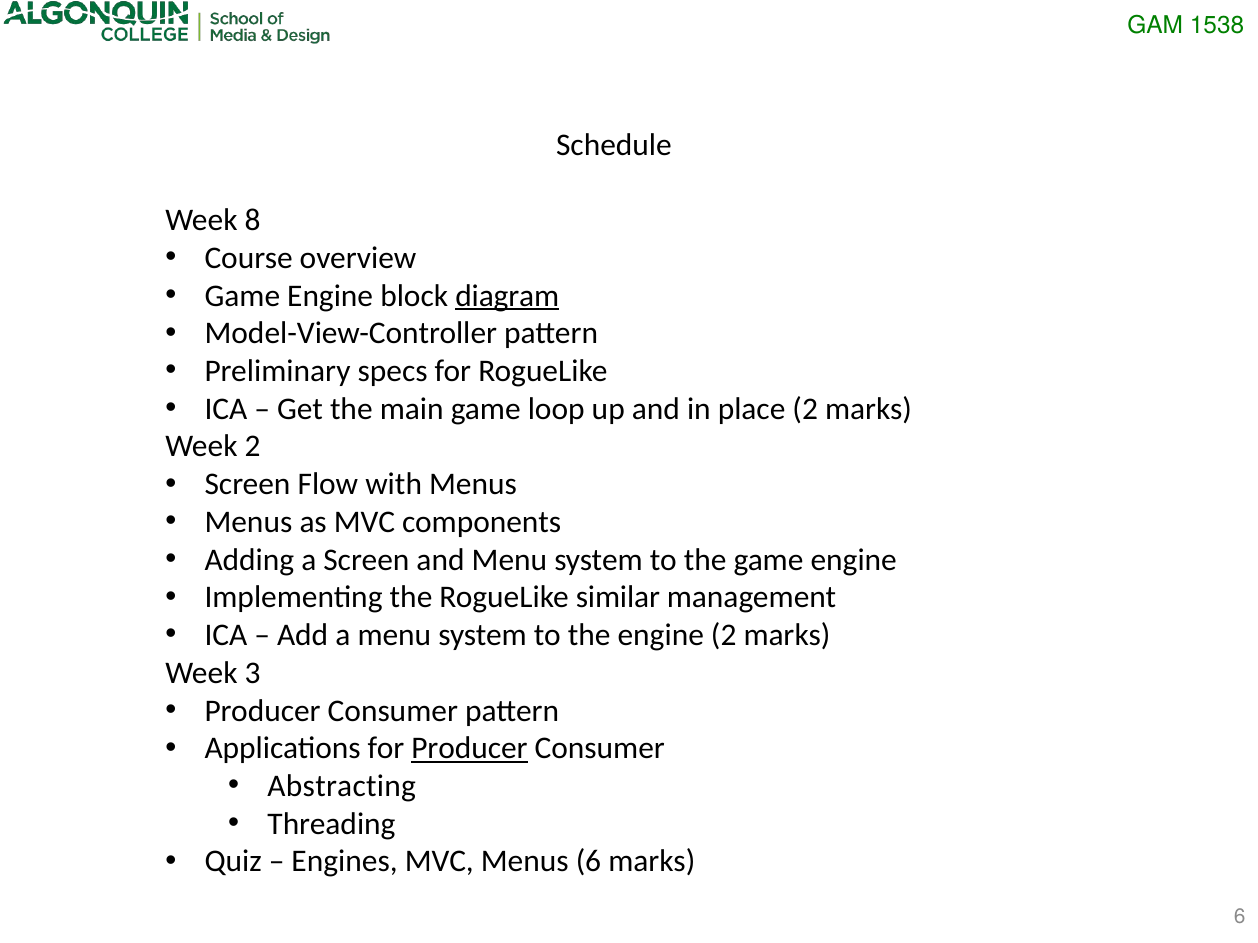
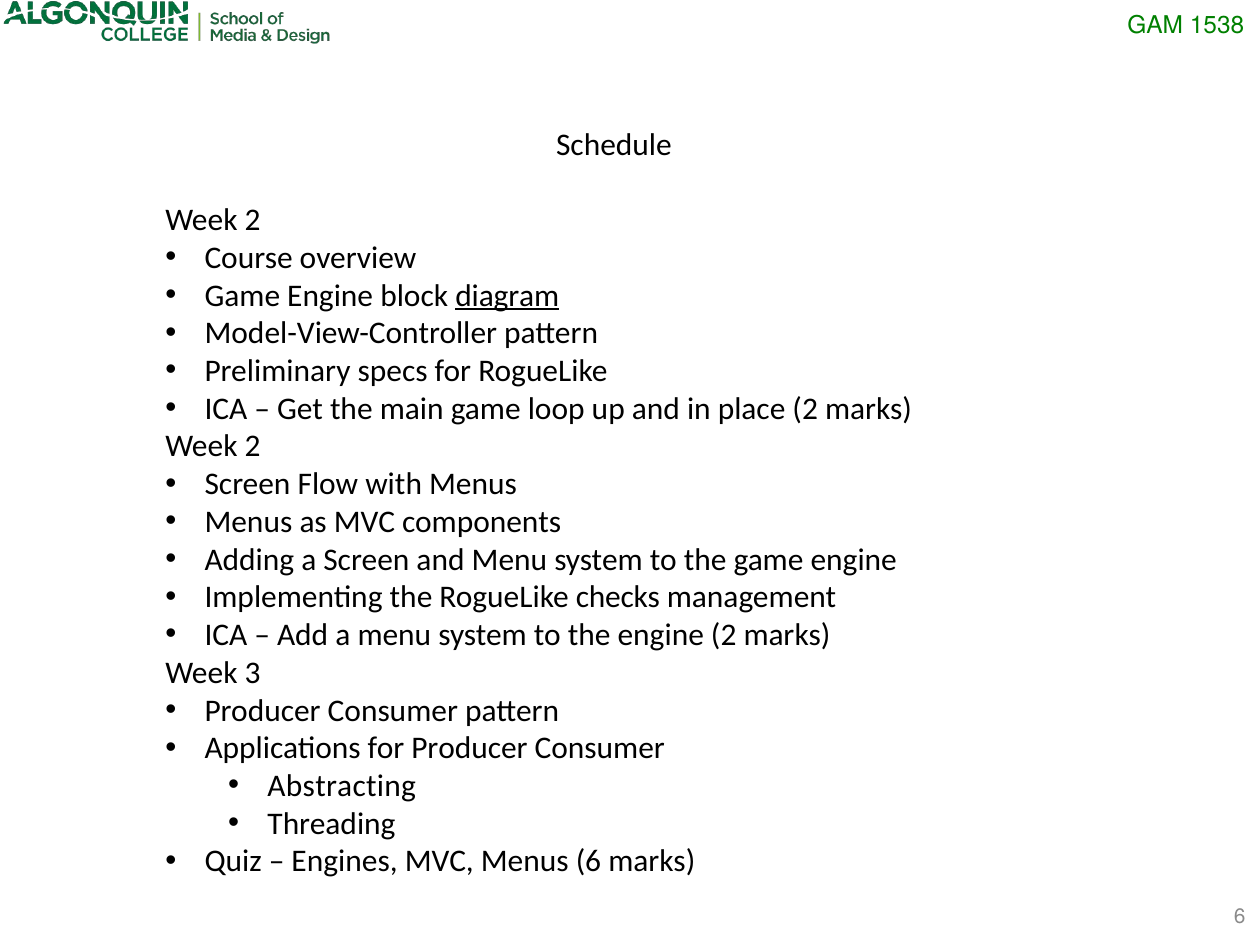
8 at (253, 220): 8 -> 2
similar: similar -> checks
Producer at (469, 749) underline: present -> none
